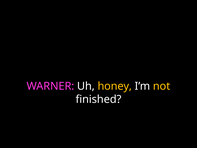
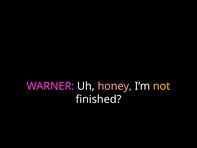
honey colour: yellow -> pink
